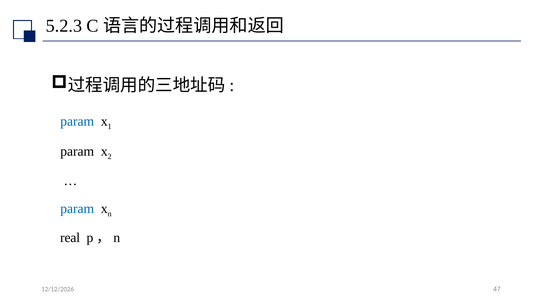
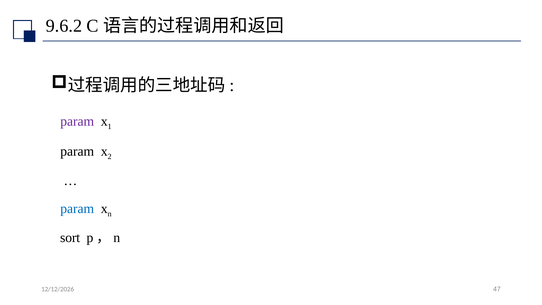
5.2.3: 5.2.3 -> 9.6.2
param at (77, 121) colour: blue -> purple
real: real -> sort
